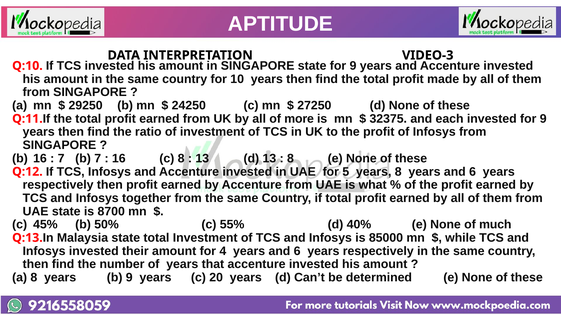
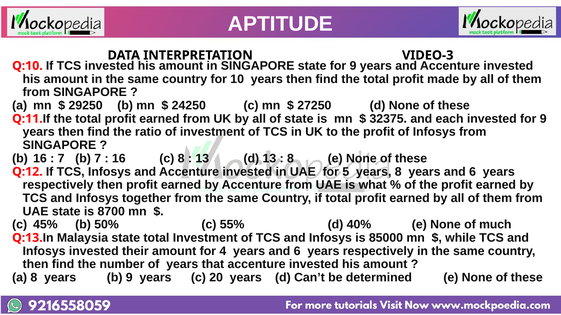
of more: more -> state
